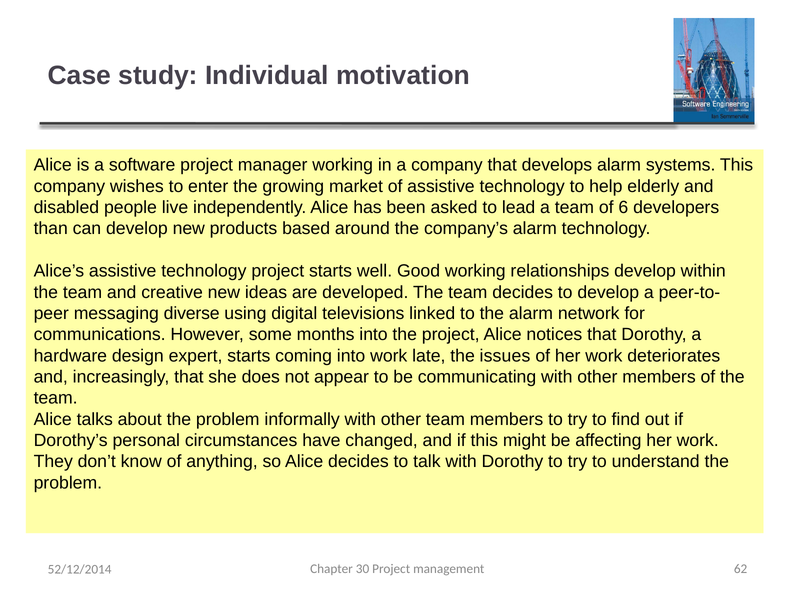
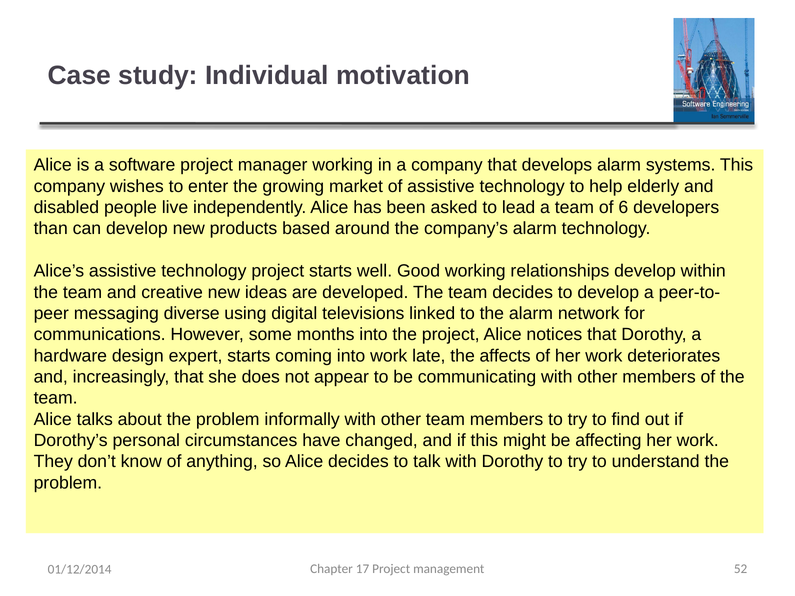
issues: issues -> affects
30: 30 -> 17
62: 62 -> 52
52/12/2014: 52/12/2014 -> 01/12/2014
